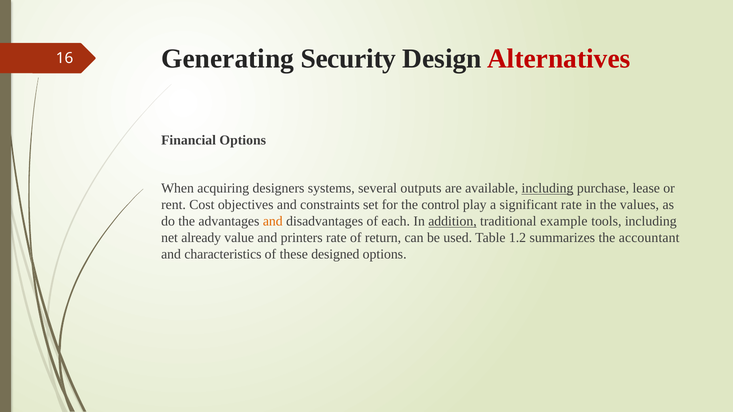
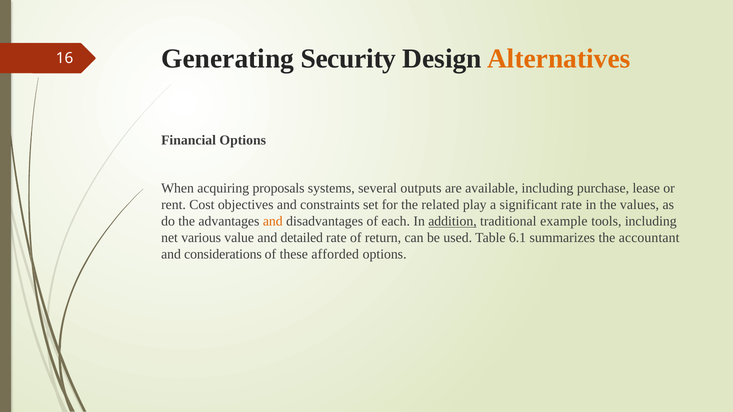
Alternatives colour: red -> orange
designers: designers -> proposals
including at (548, 189) underline: present -> none
control: control -> related
already: already -> various
printers: printers -> detailed
1.2: 1.2 -> 6.1
characteristics: characteristics -> considerations
designed: designed -> afforded
